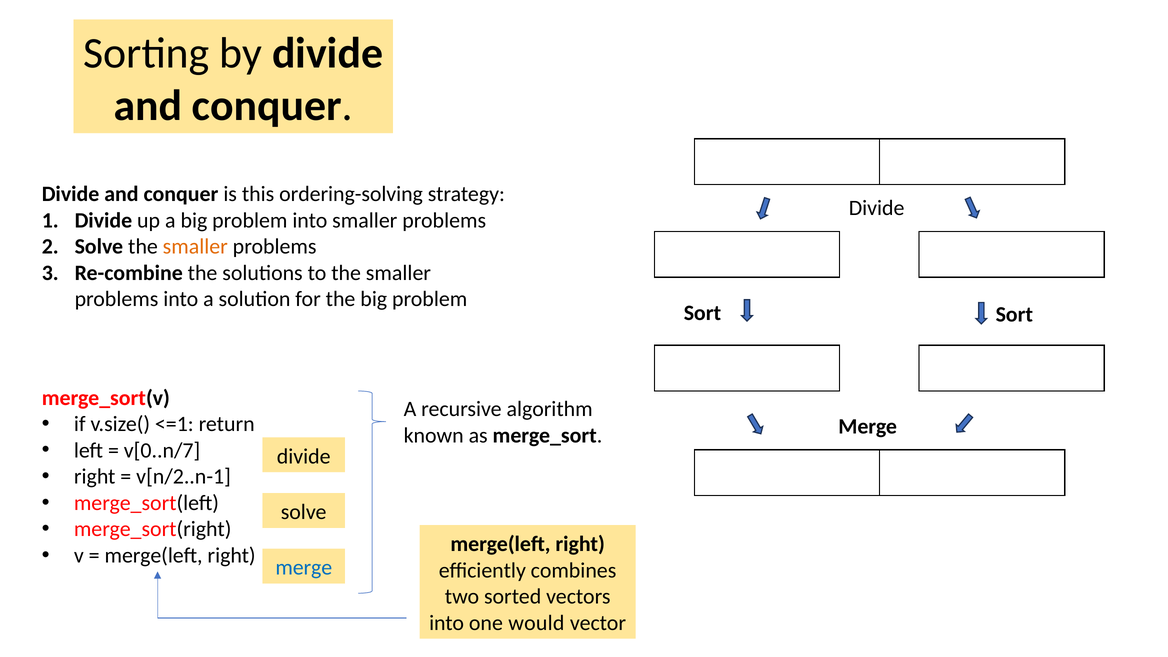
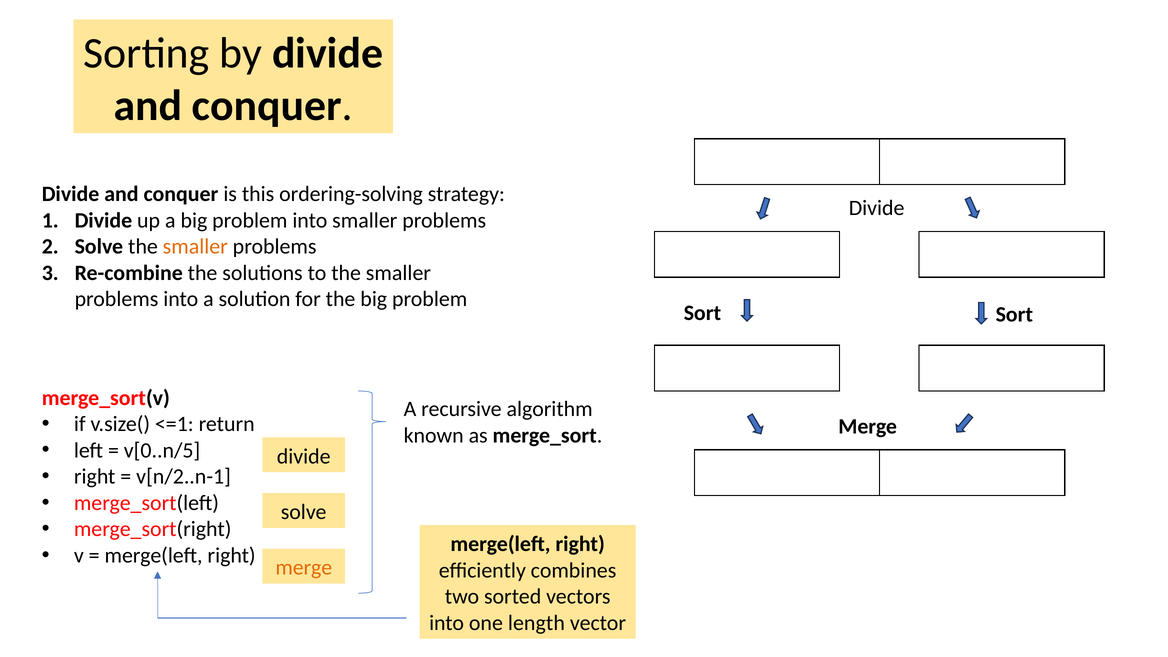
v[0..n/7: v[0..n/7 -> v[0..n/5
merge at (304, 568) colour: blue -> orange
would: would -> length
